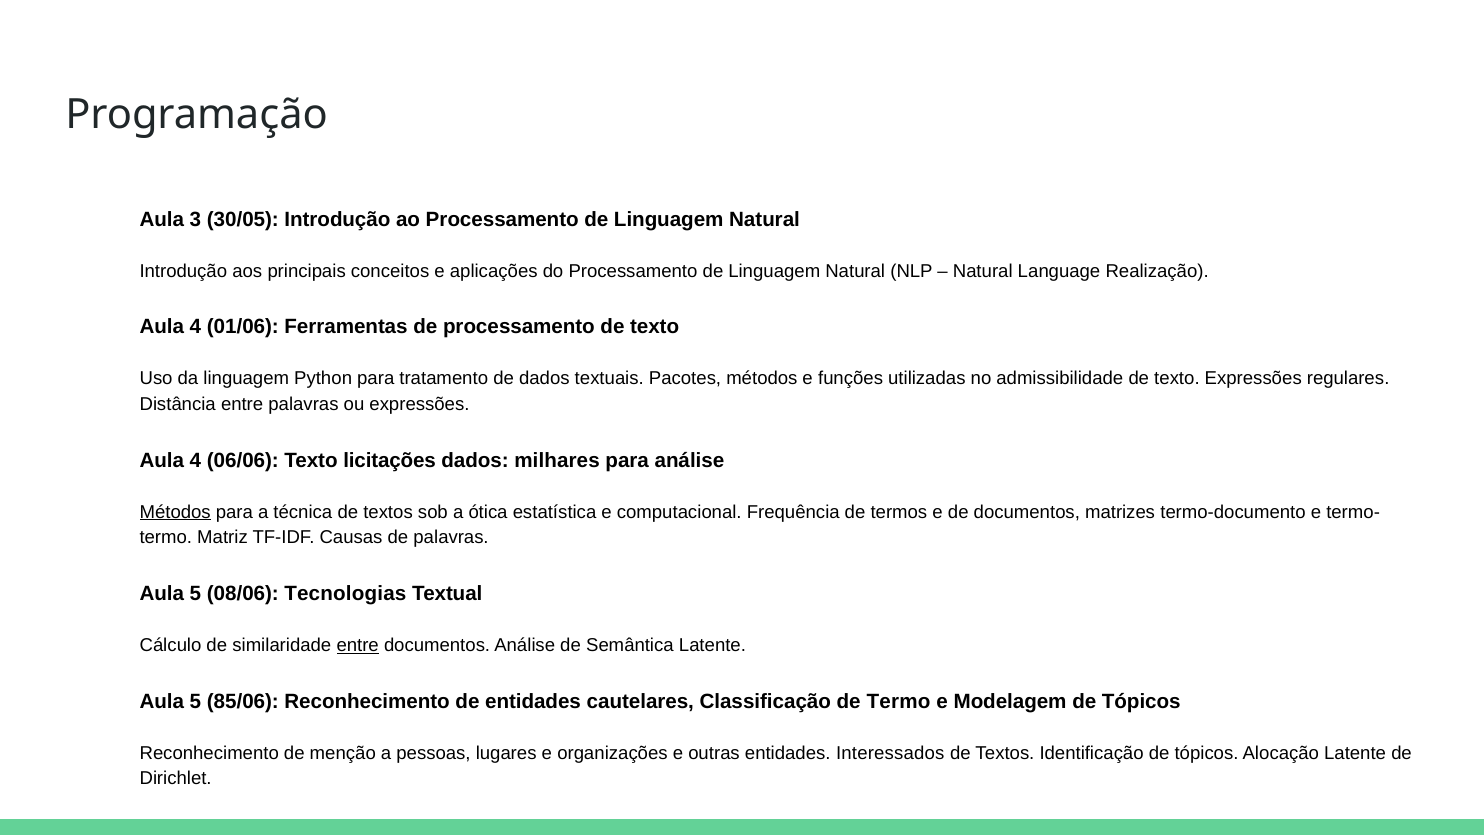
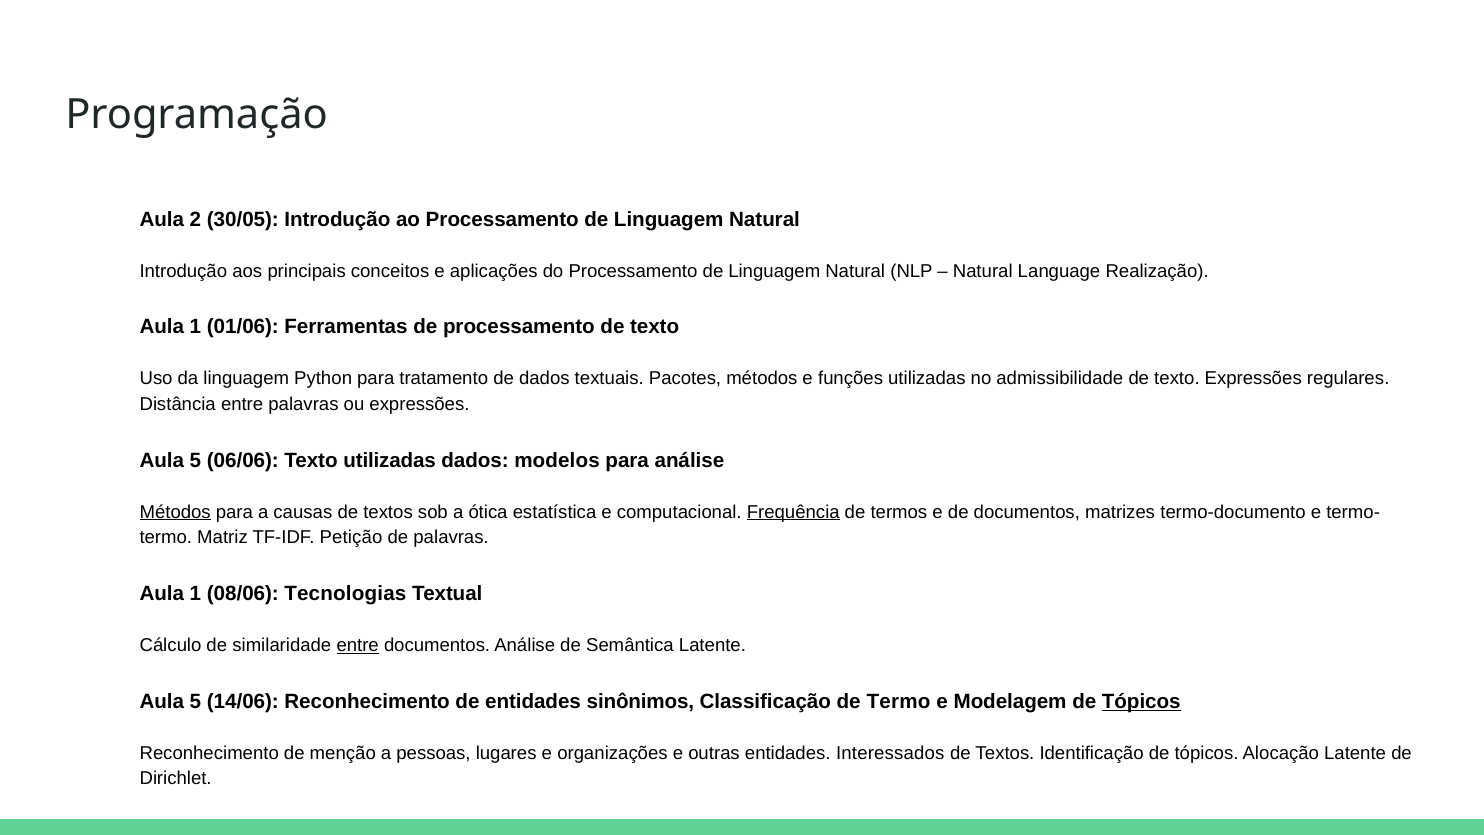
3: 3 -> 2
4 at (195, 327): 4 -> 1
4 at (195, 460): 4 -> 5
Texto licitações: licitações -> utilizadas
milhares: milhares -> modelos
técnica: técnica -> causas
Frequência underline: none -> present
Causas: Causas -> Petição
5 at (195, 594): 5 -> 1
85/06: 85/06 -> 14/06
cautelares: cautelares -> sinônimos
Tópicos at (1141, 701) underline: none -> present
